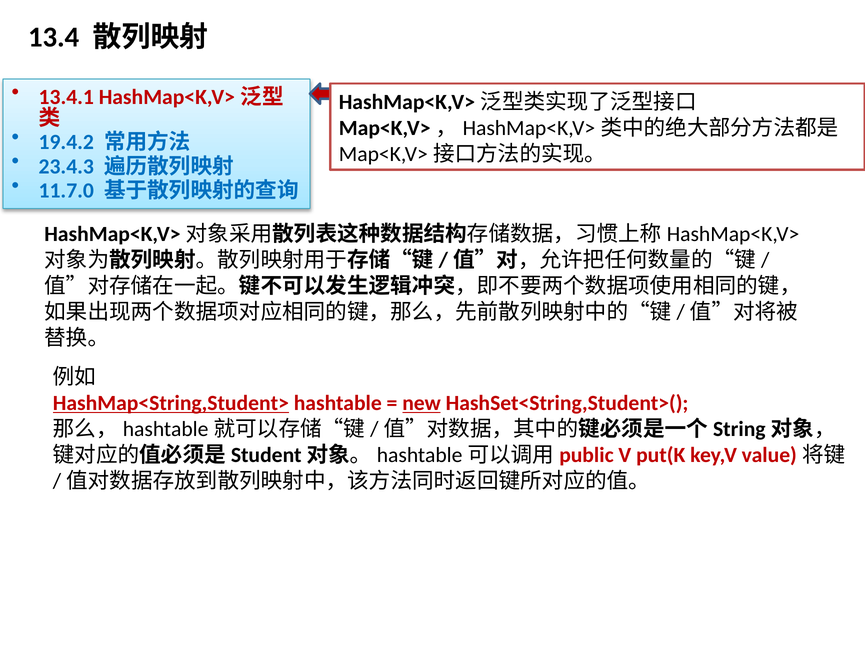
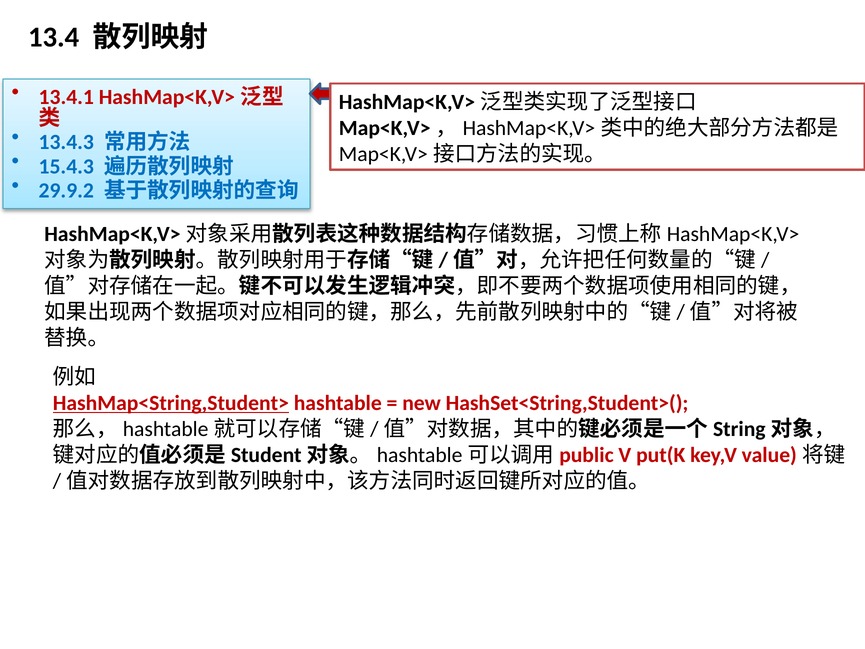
19.4.2: 19.4.2 -> 13.4.3
23.4.3: 23.4.3 -> 15.4.3
11.7.0: 11.7.0 -> 29.9.2
new underline: present -> none
